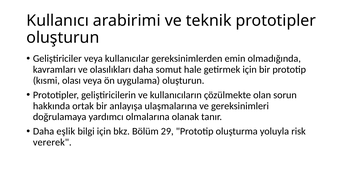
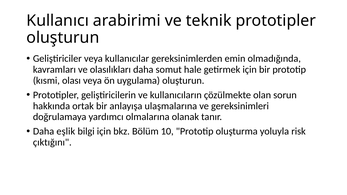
29: 29 -> 10
vererek: vererek -> çıktığını
